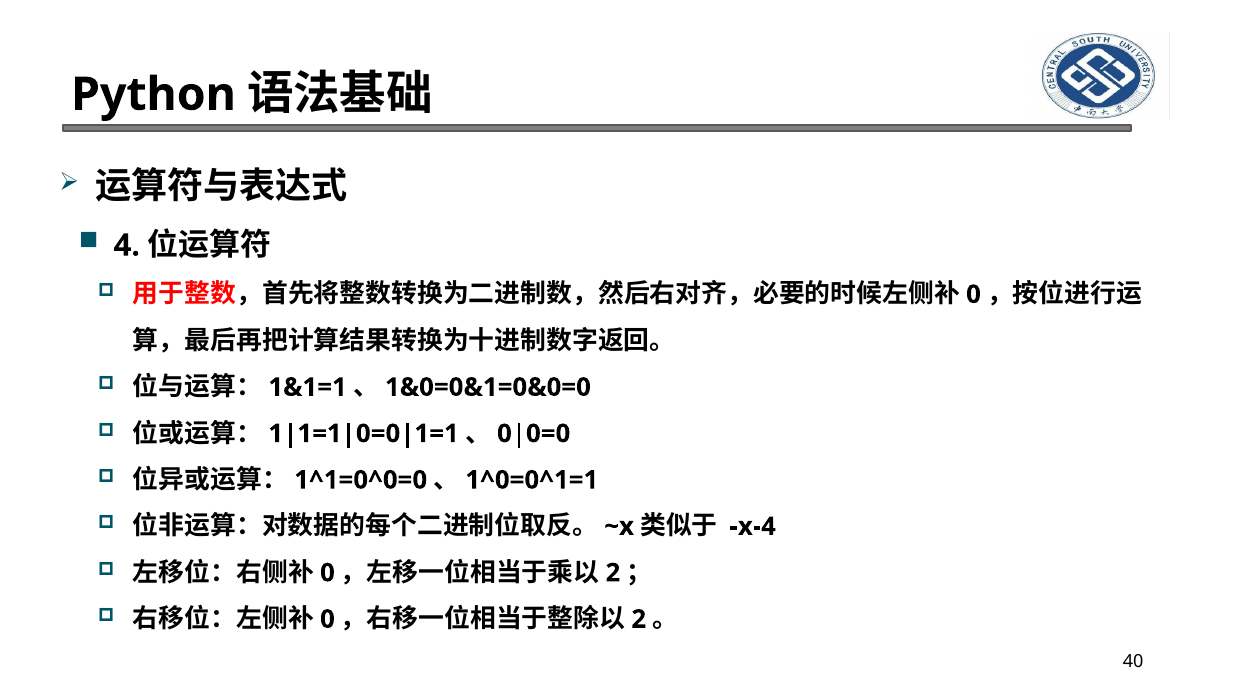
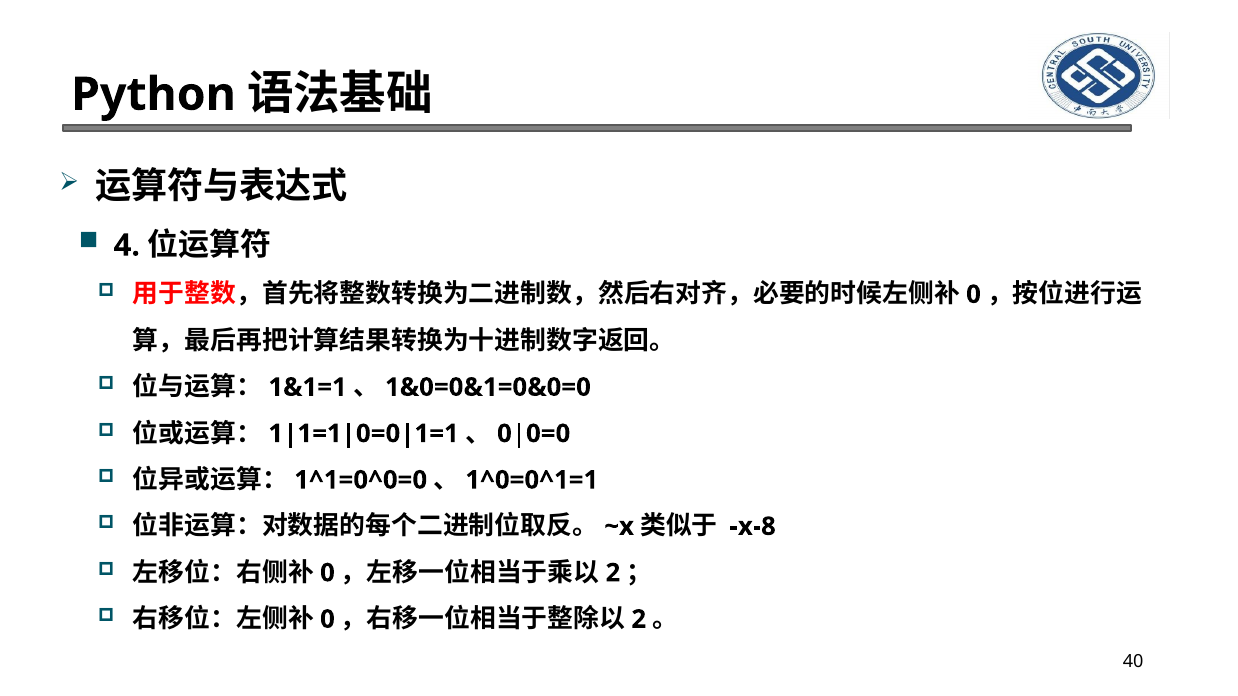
x-4: x-4 -> x-8
